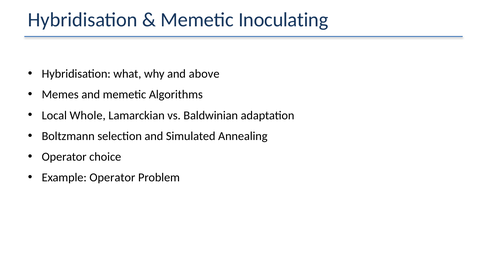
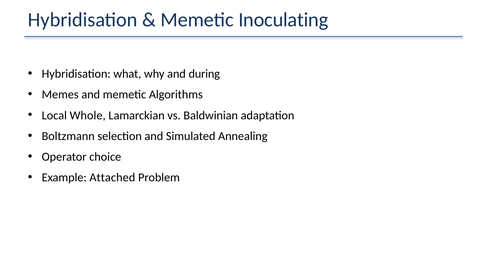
above: above -> during
Example Operator: Operator -> Attached
